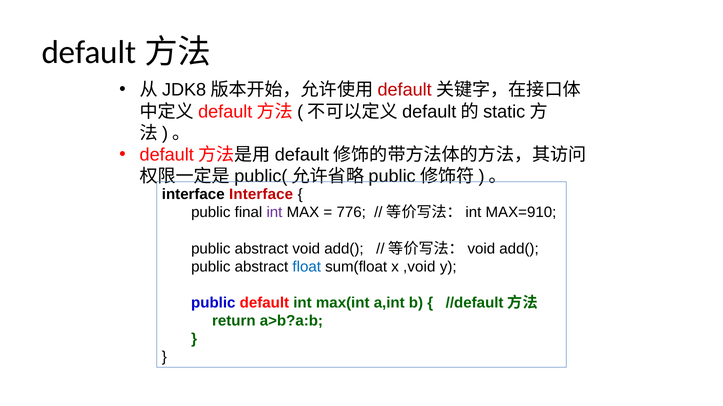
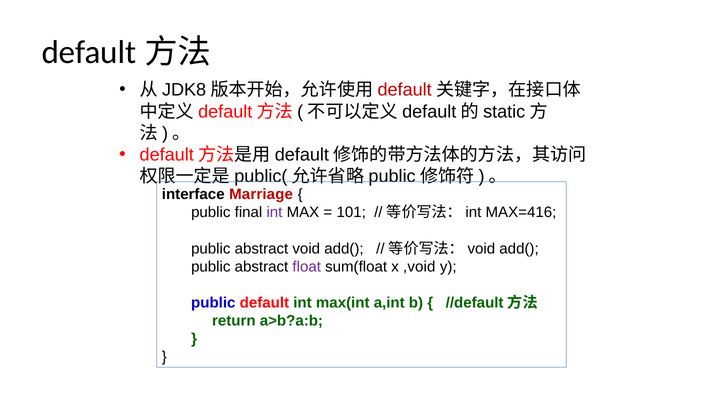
interface Interface: Interface -> Marriage
776: 776 -> 101
MAX=910: MAX=910 -> MAX=416
float colour: blue -> purple
